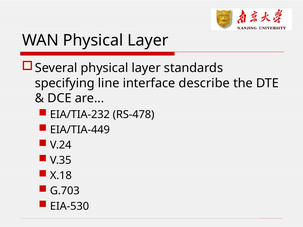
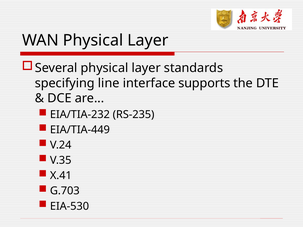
describe: describe -> supports
RS-478: RS-478 -> RS-235
X.18: X.18 -> X.41
